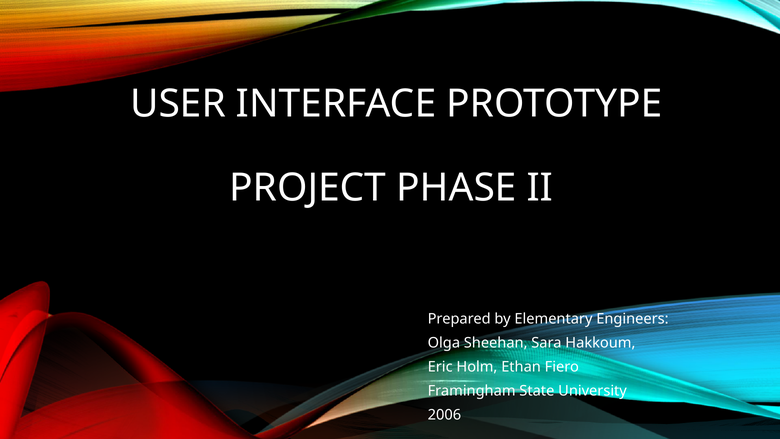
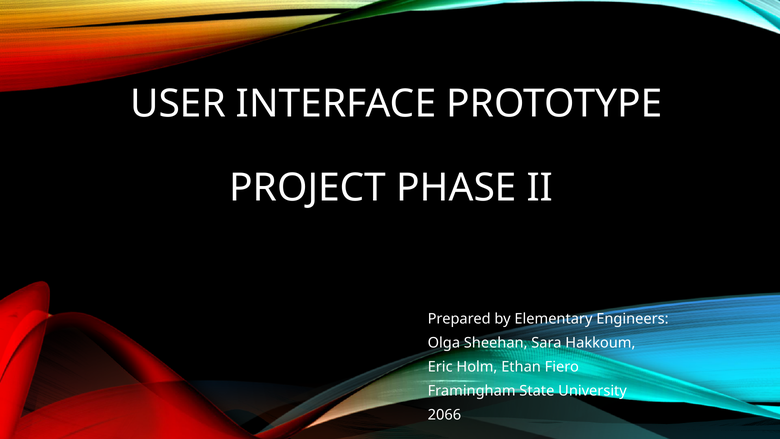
2006: 2006 -> 2066
